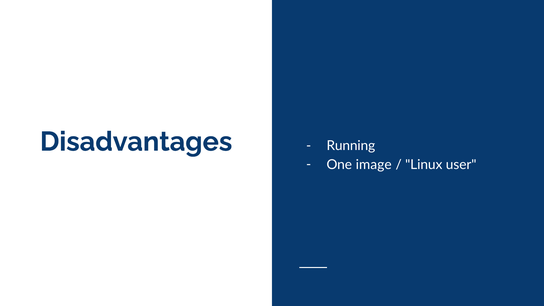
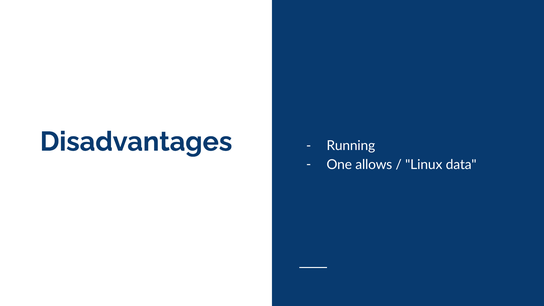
image: image -> allows
user: user -> data
